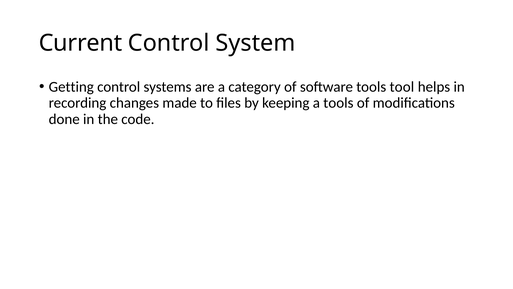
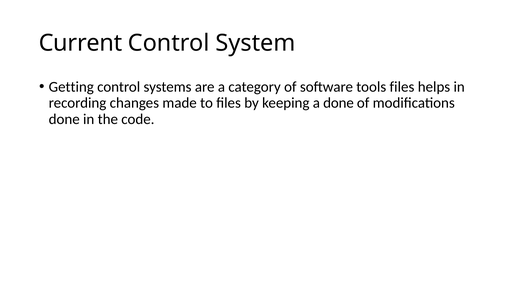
tools tool: tool -> files
a tools: tools -> done
